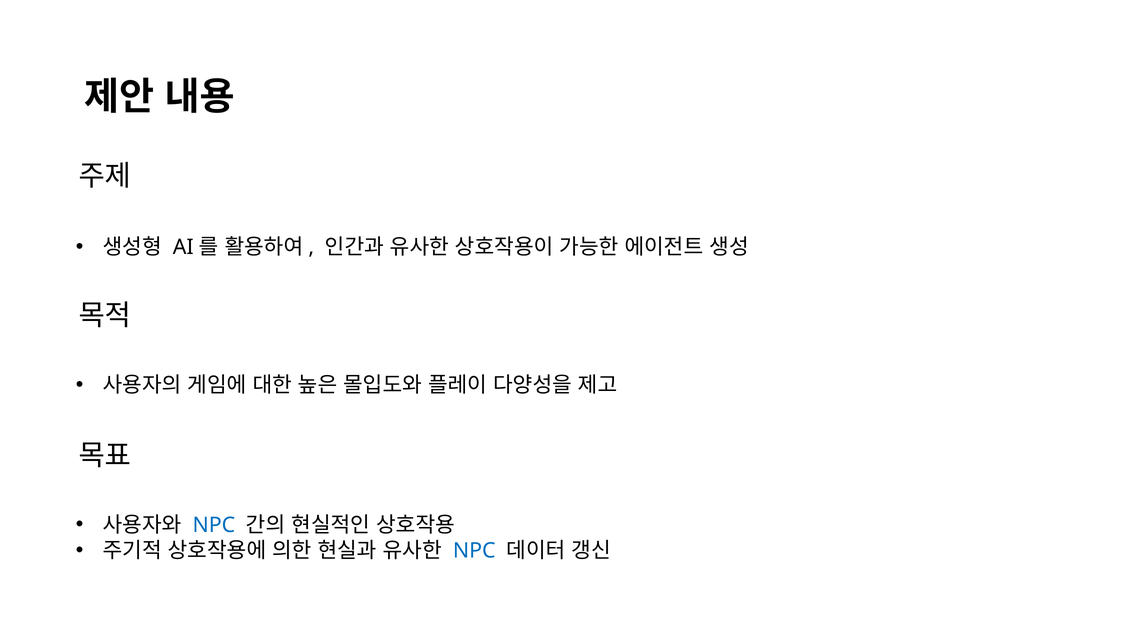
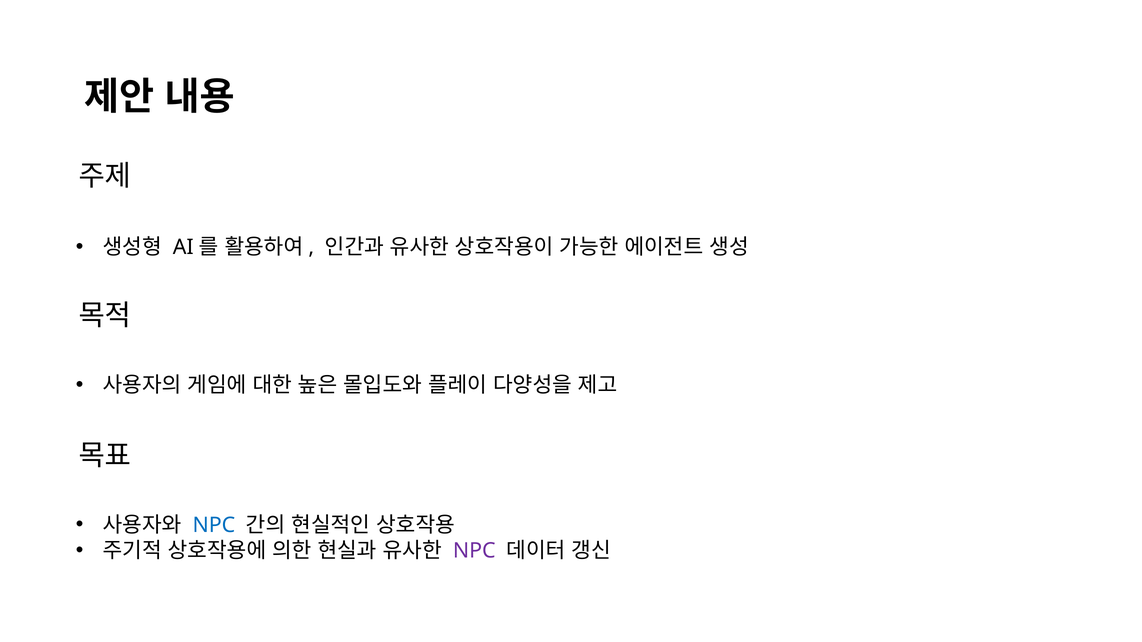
NPC at (474, 551) colour: blue -> purple
